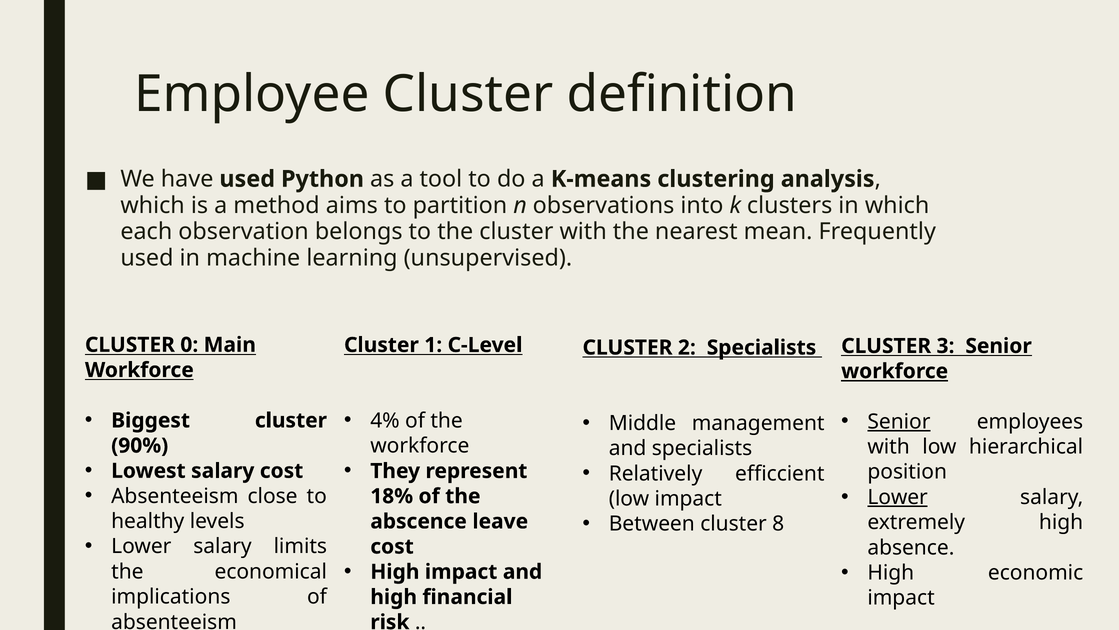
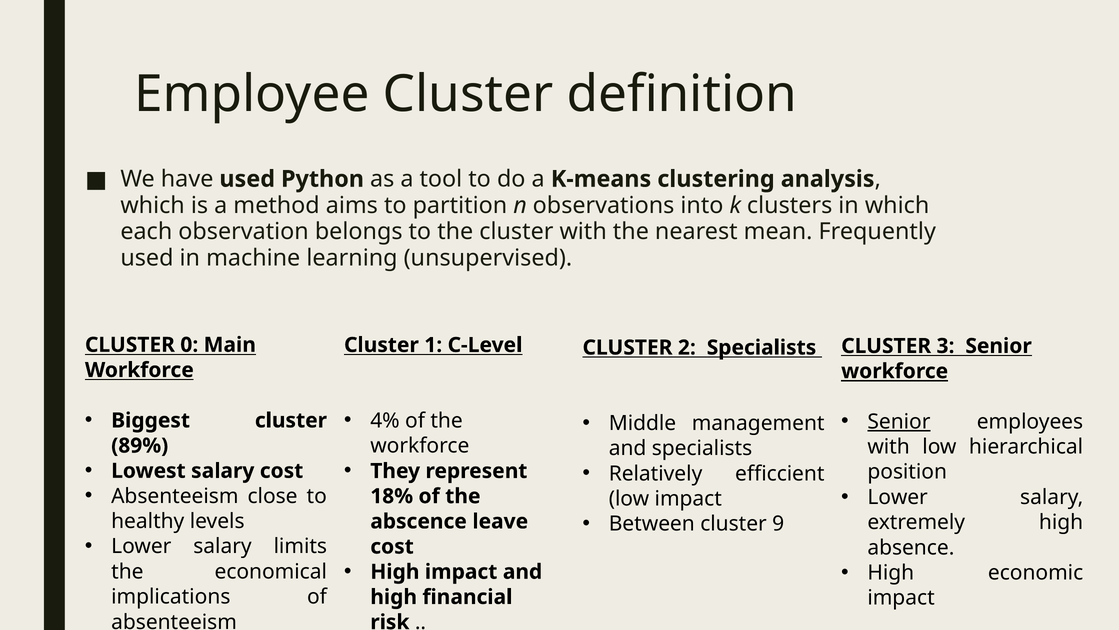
90%: 90% -> 89%
Lower at (898, 497) underline: present -> none
8: 8 -> 9
